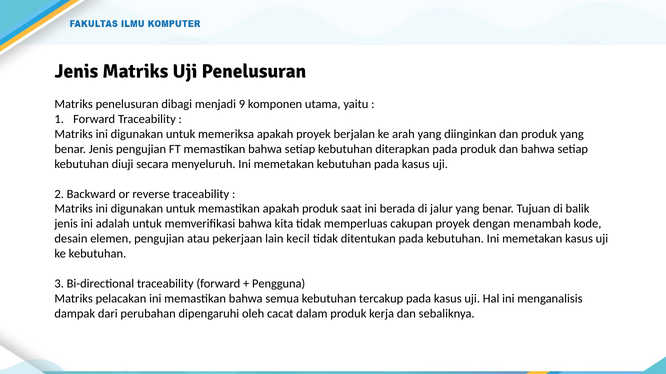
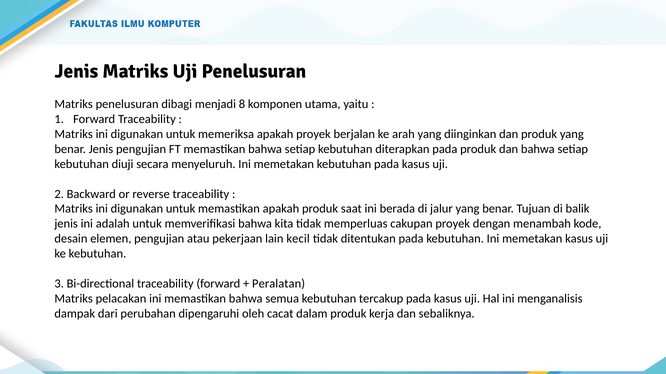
9: 9 -> 8
Pengguna: Pengguna -> Peralatan
